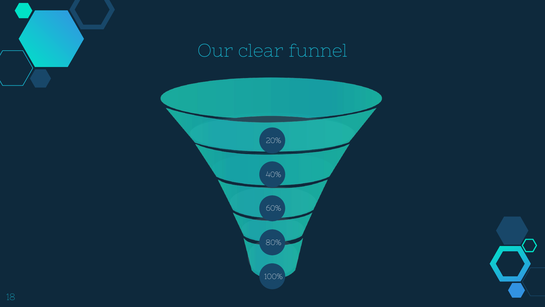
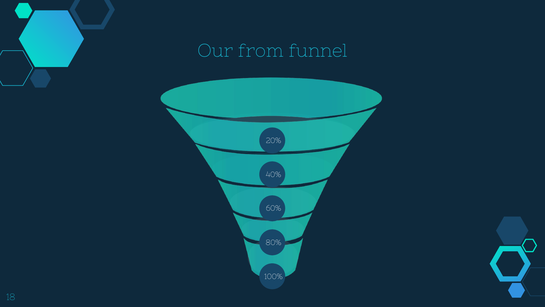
clear: clear -> from
